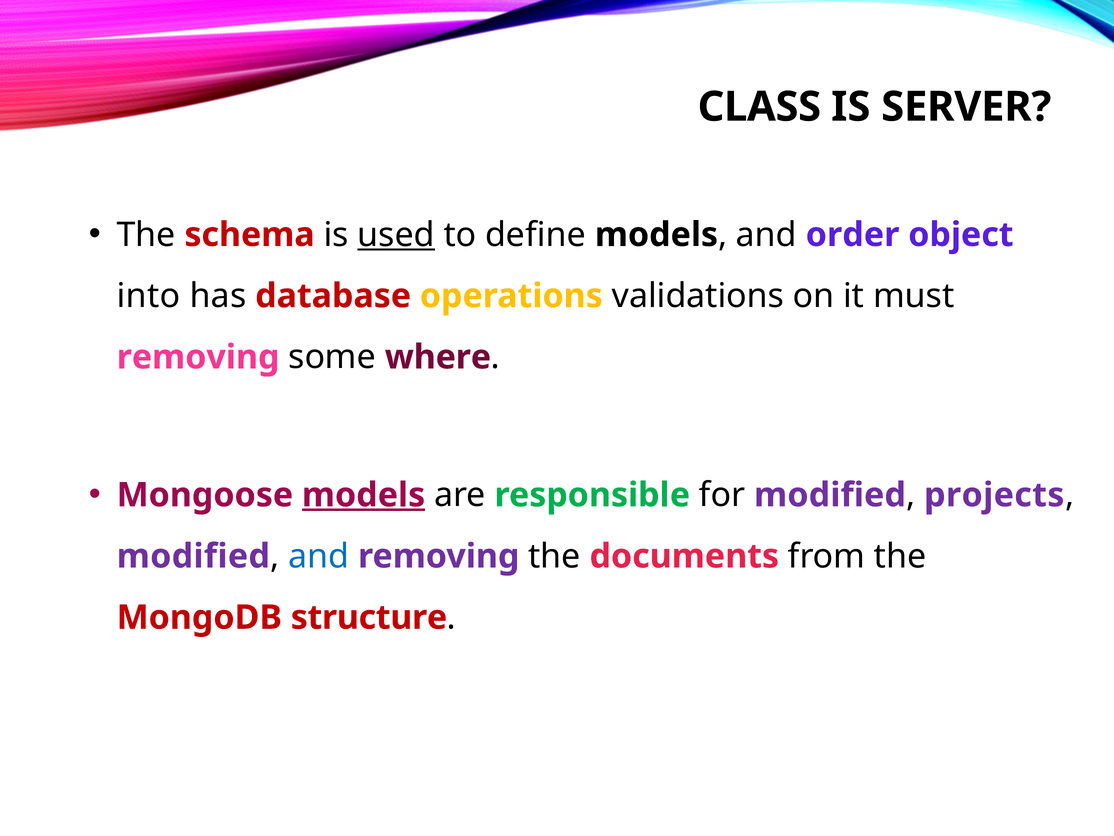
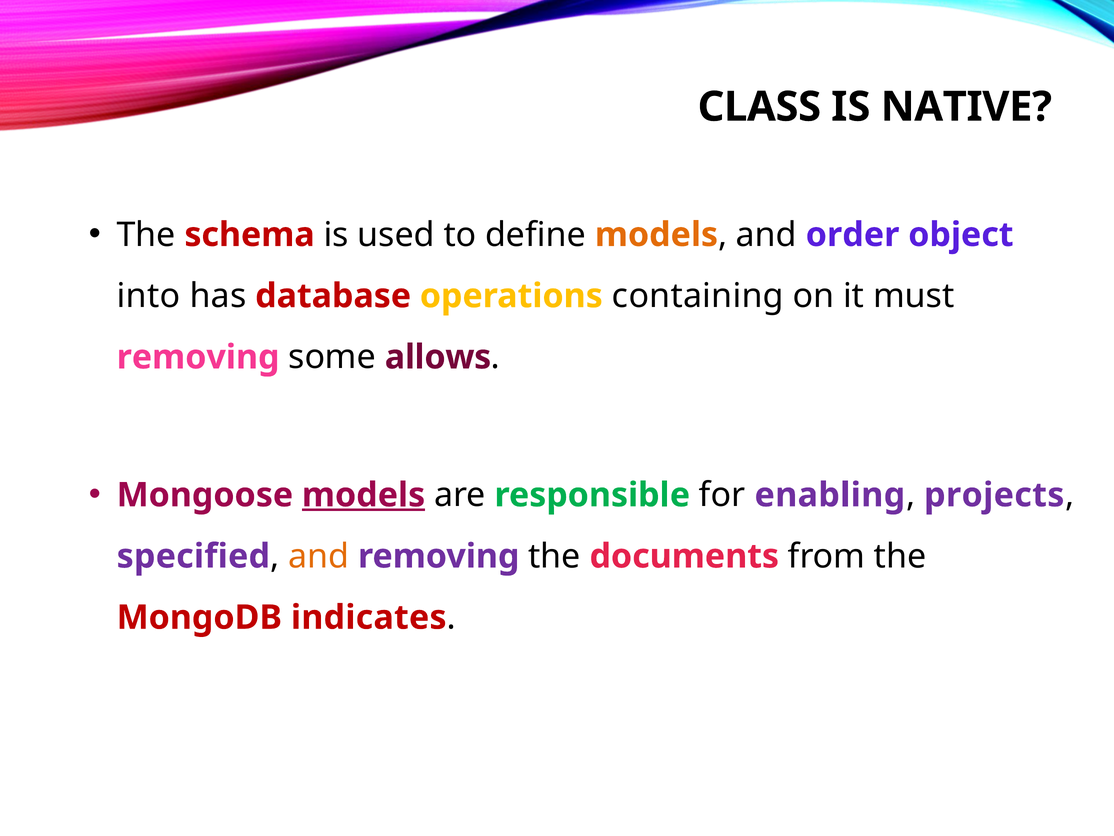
SERVER: SERVER -> NATIVE
used underline: present -> none
models at (656, 235) colour: black -> orange
validations: validations -> containing
where: where -> allows
for modified: modified -> enabling
modified at (193, 556): modified -> specified
and at (319, 556) colour: blue -> orange
structure: structure -> indicates
